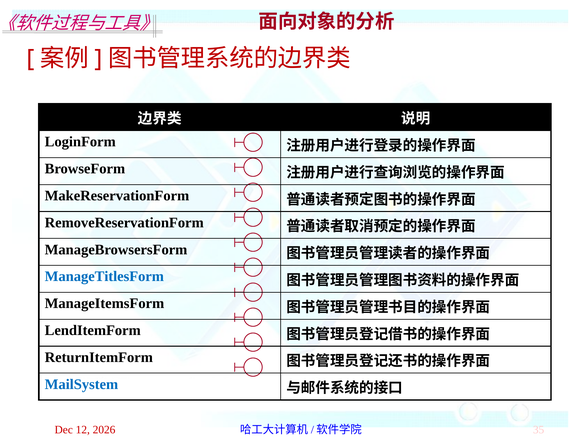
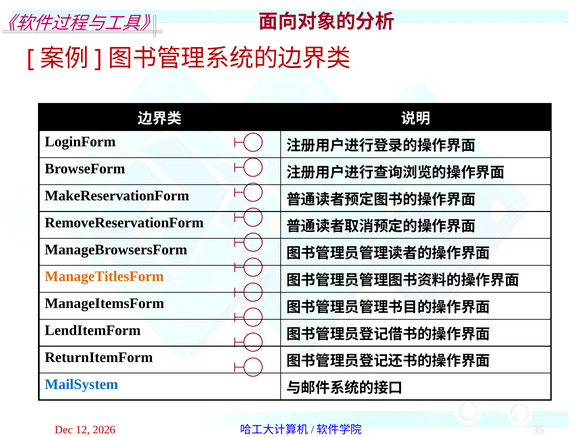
ManageTitlesForm colour: blue -> orange
